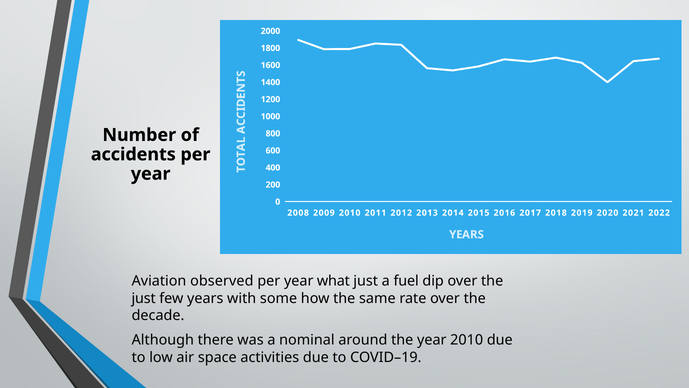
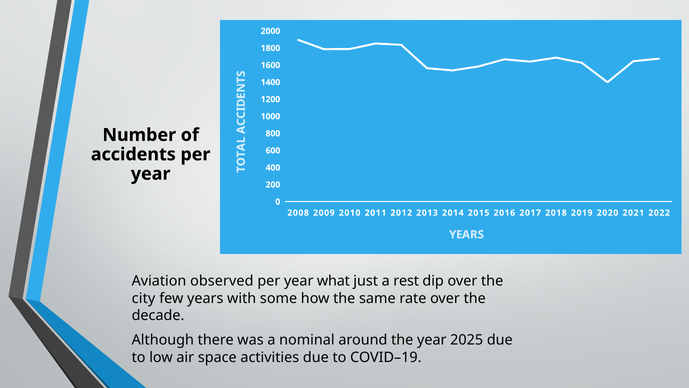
fuel: fuel -> rest
just at (144, 298): just -> city
year 2010: 2010 -> 2025
